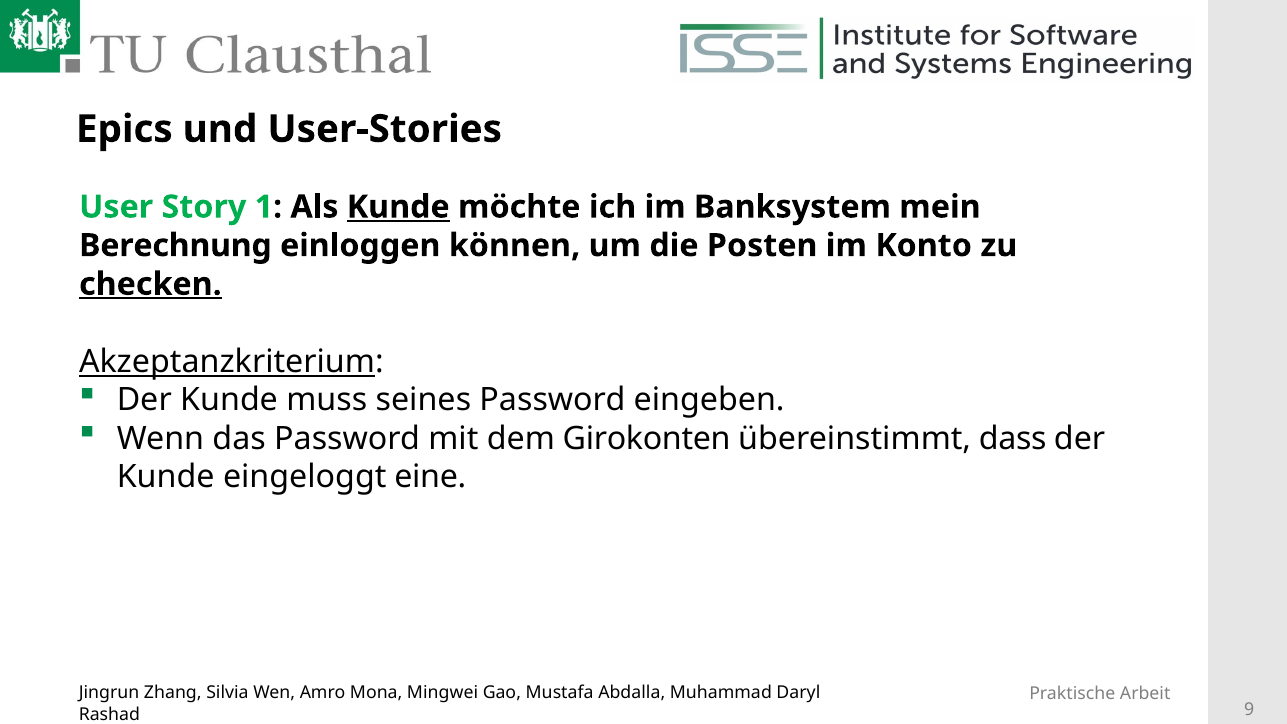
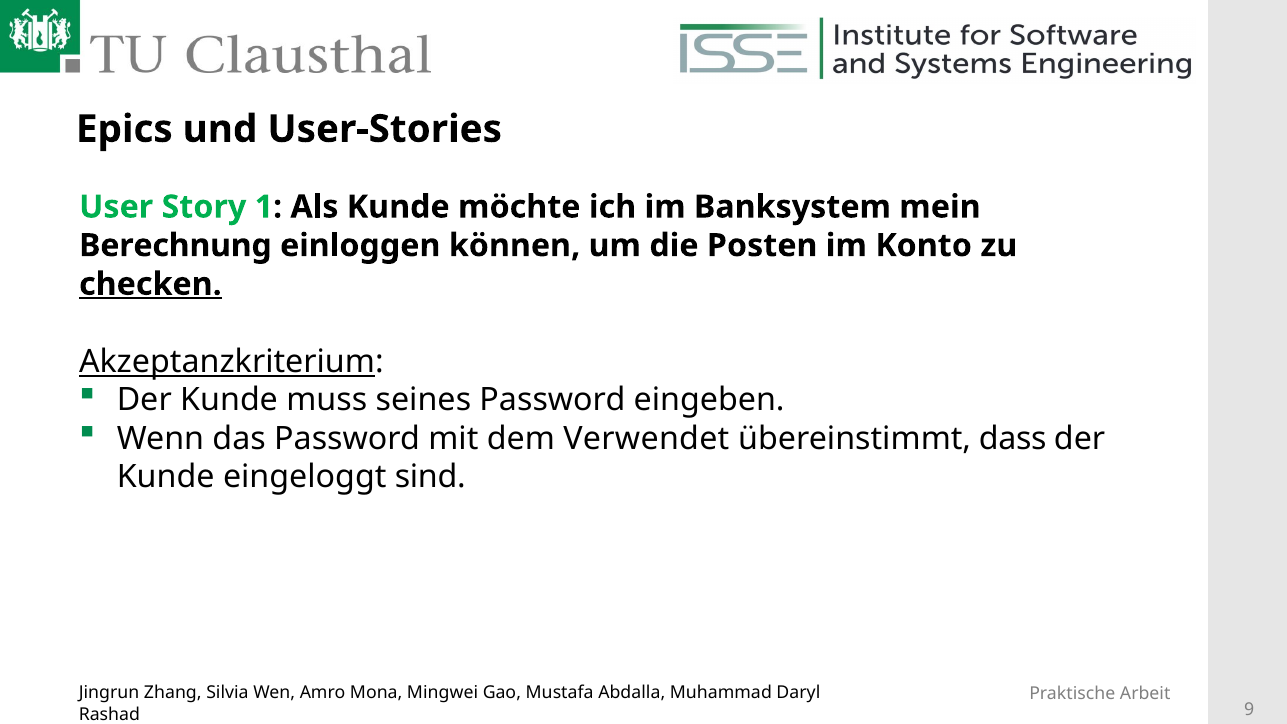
Kunde at (398, 207) underline: present -> none
Girokonten: Girokonten -> Verwendet
eine: eine -> sind
